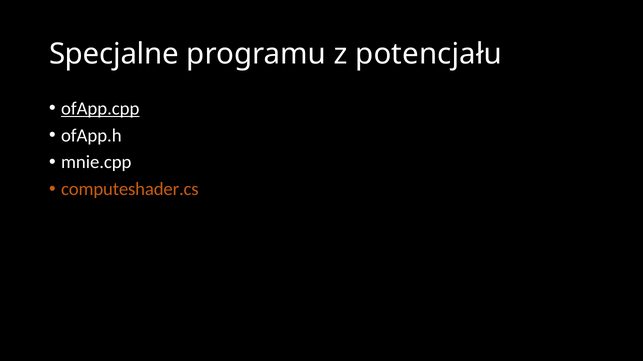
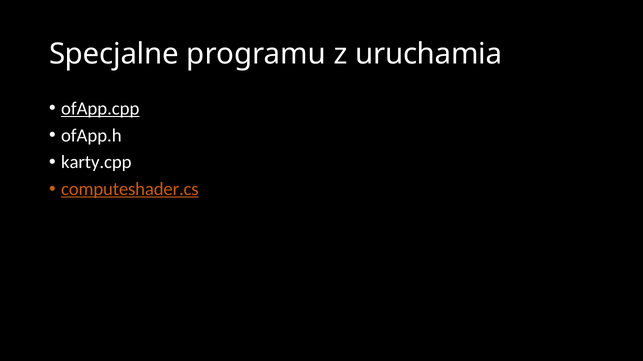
potencjału: potencjału -> uruchamia
mnie.cpp: mnie.cpp -> karty.cpp
computeshader.cs underline: none -> present
